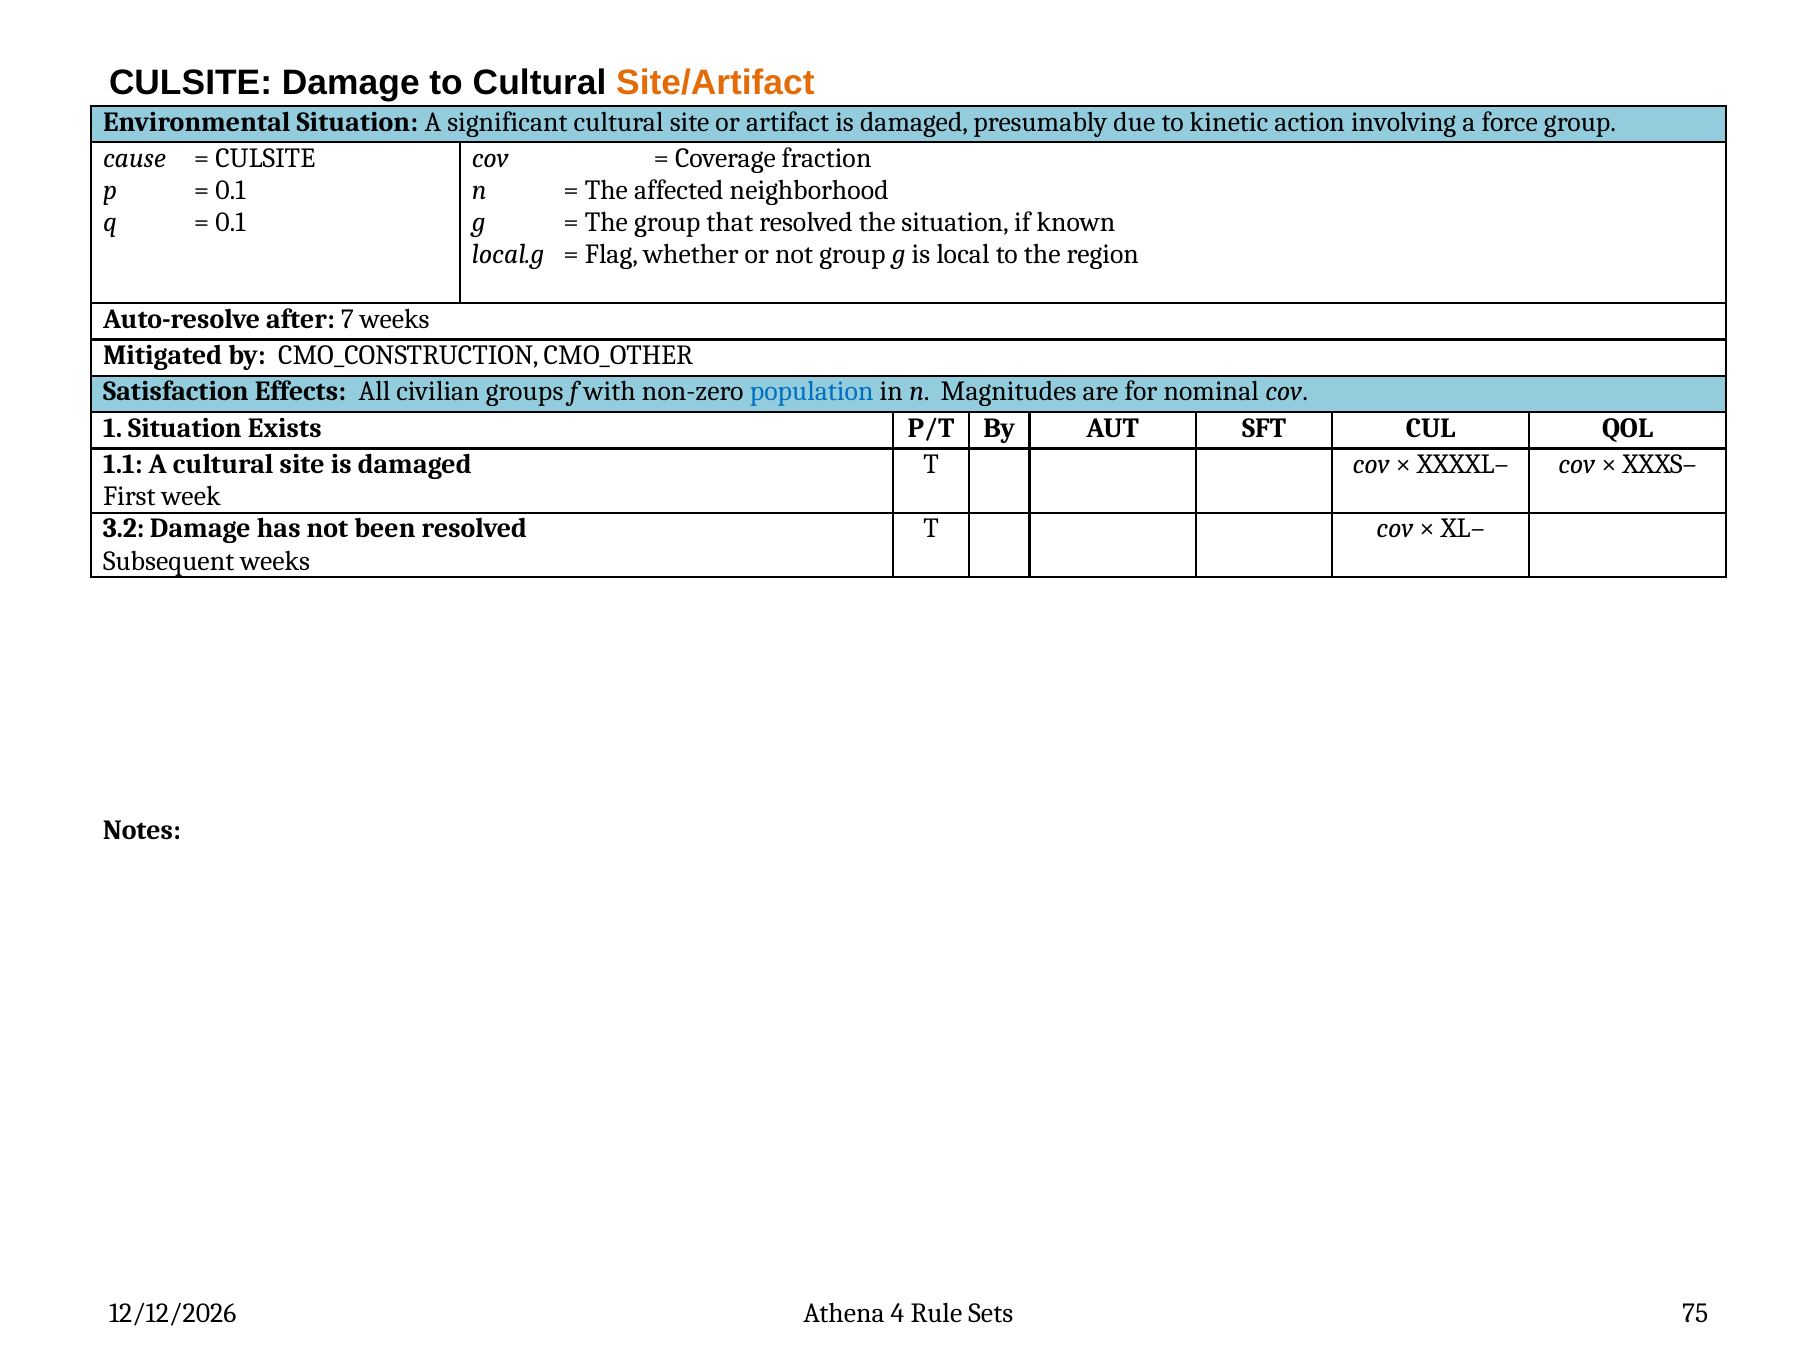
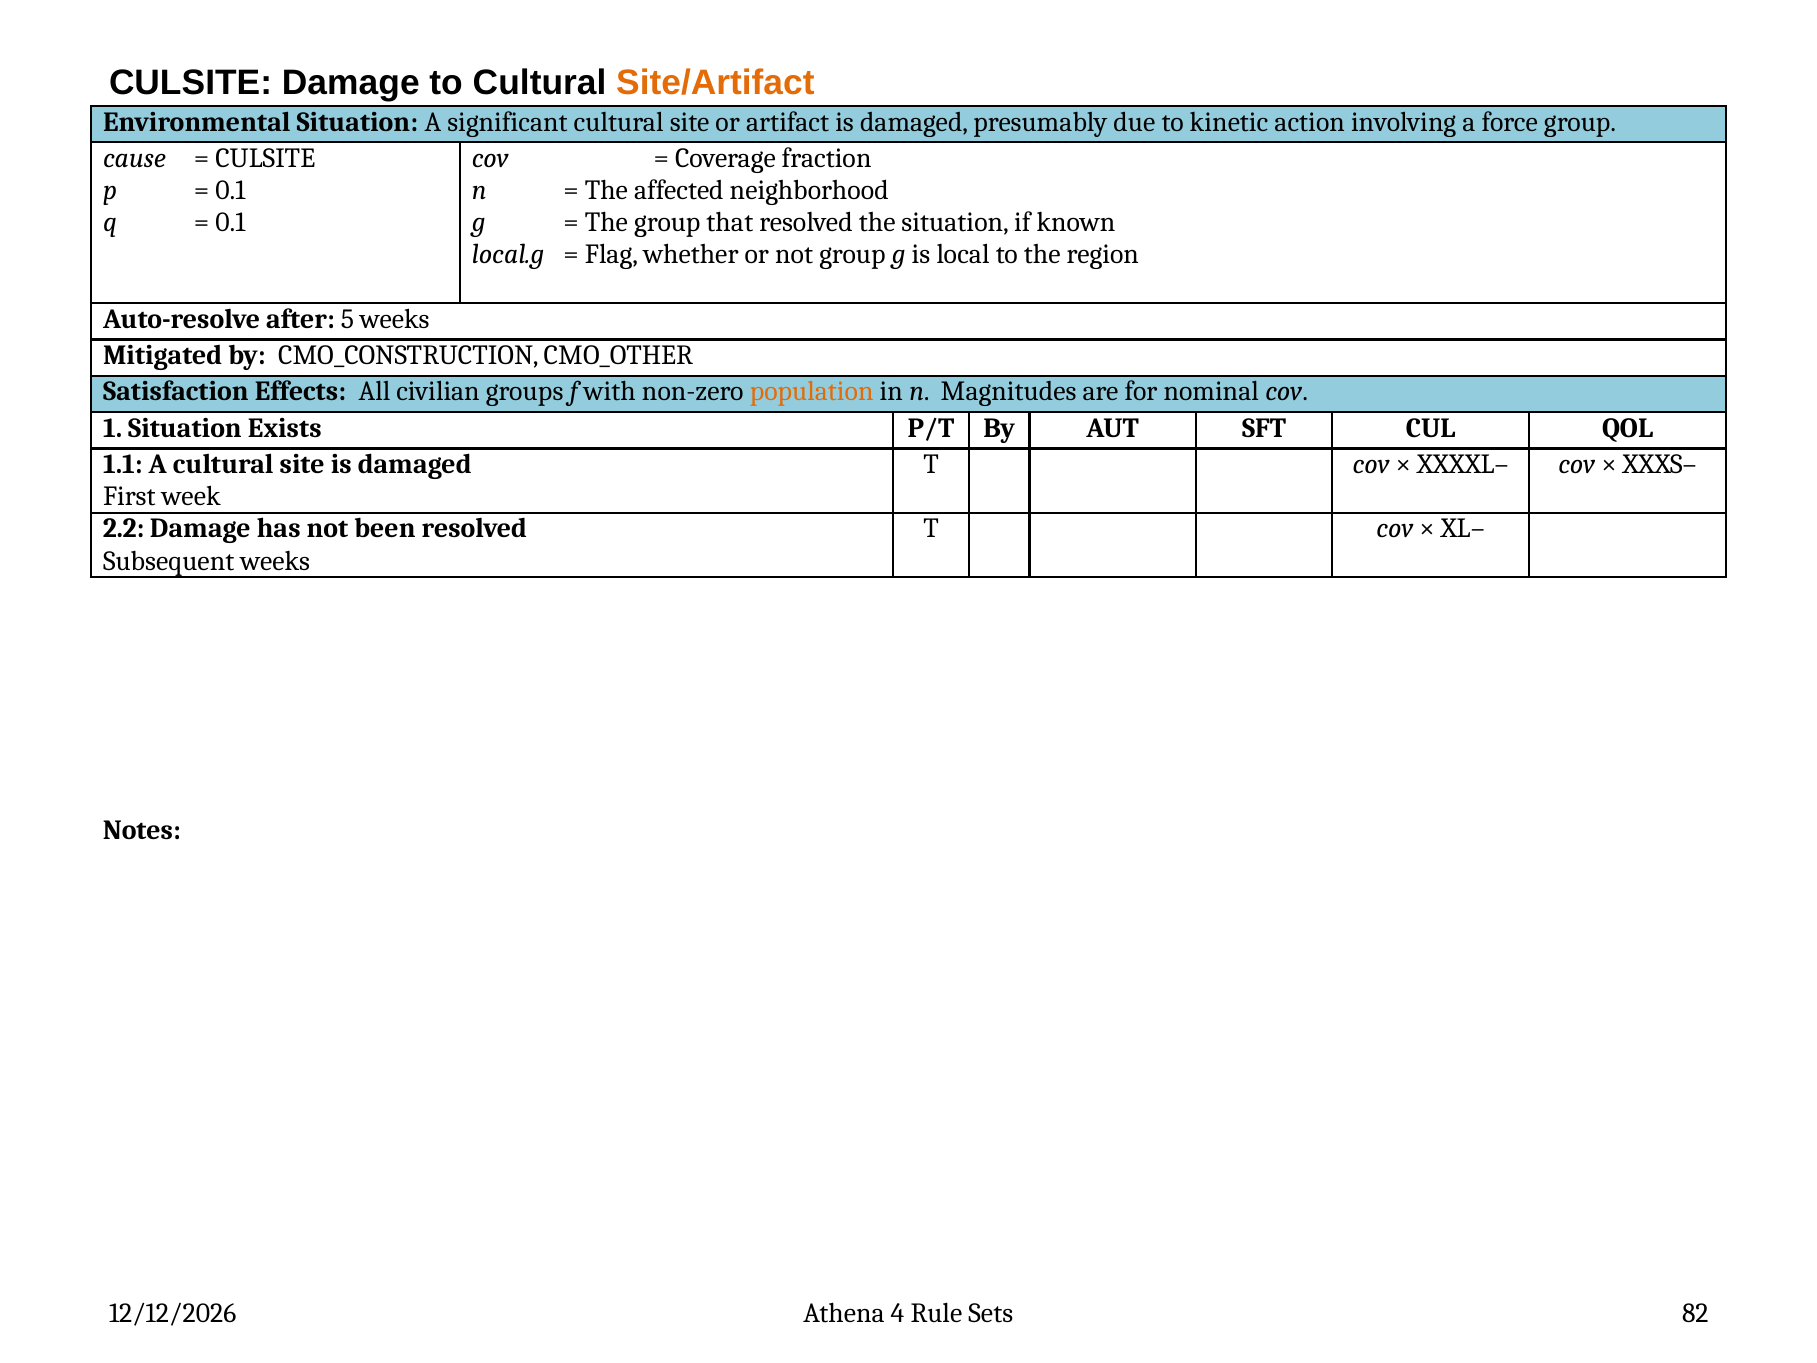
7: 7 -> 5
population colour: blue -> orange
3.2: 3.2 -> 2.2
75: 75 -> 82
